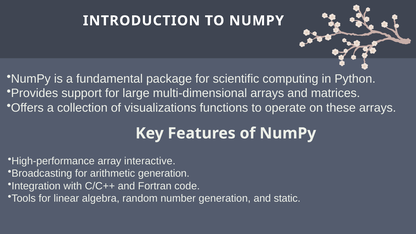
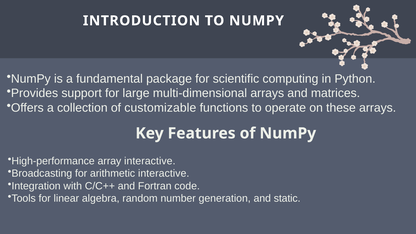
visualizations: visualizations -> customizable
arithmetic generation: generation -> interactive
